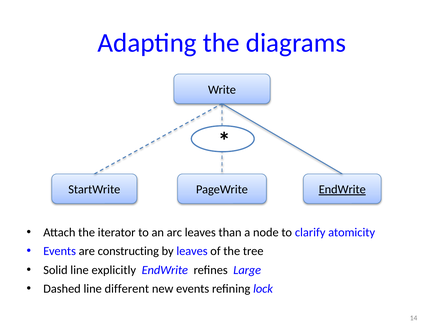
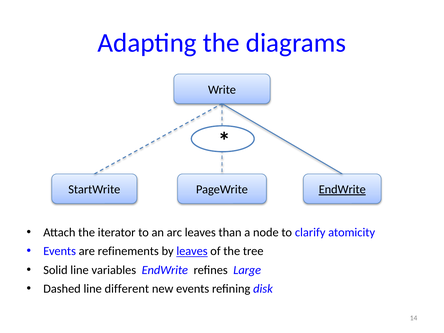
constructing: constructing -> refinements
leaves at (192, 251) underline: none -> present
explicitly: explicitly -> variables
lock: lock -> disk
